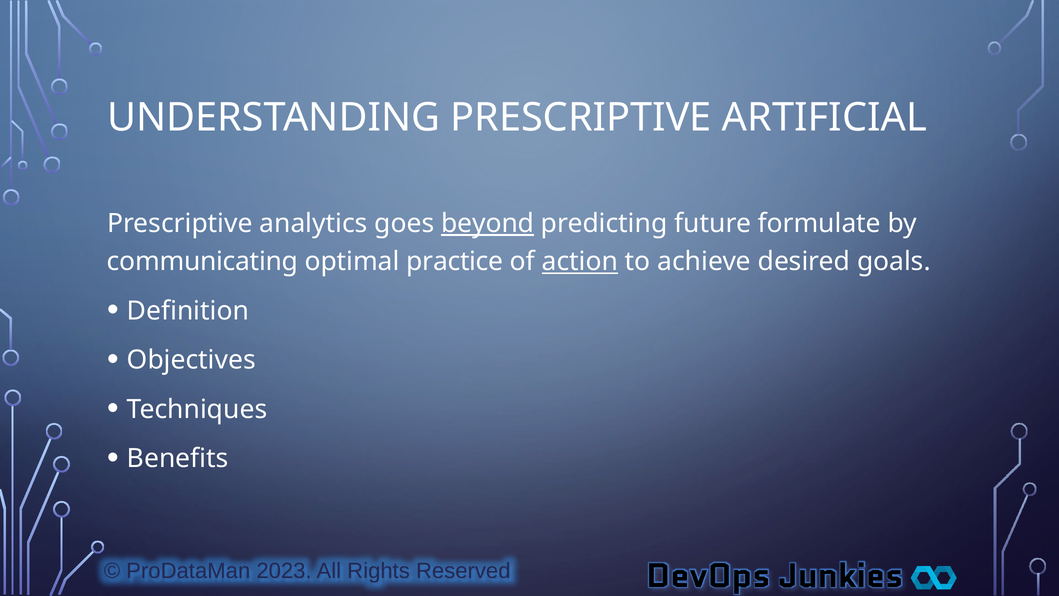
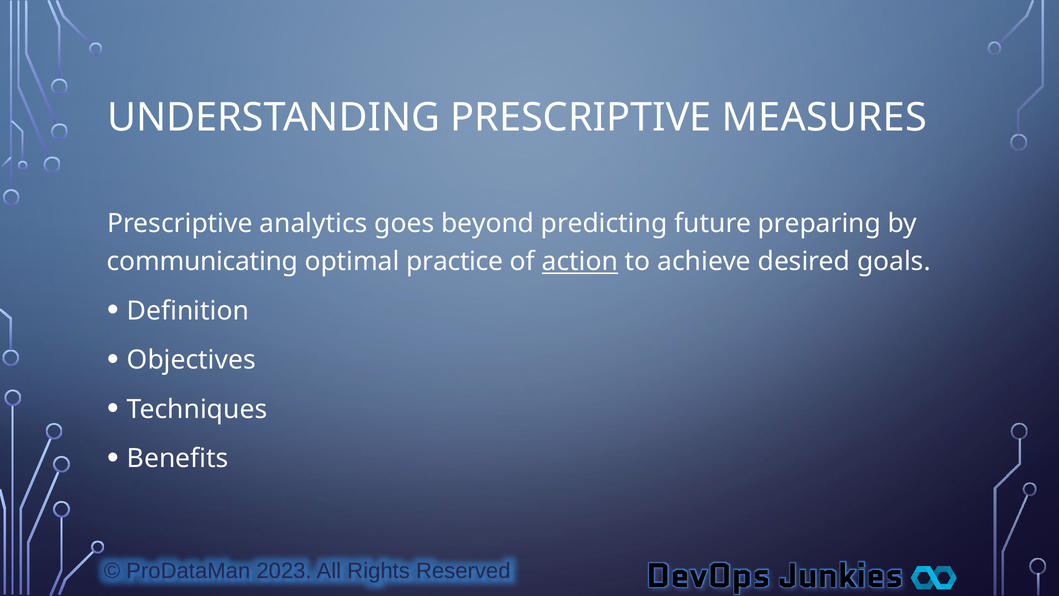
ARTIFICIAL: ARTIFICIAL -> MEASURES
beyond underline: present -> none
formulate: formulate -> preparing
